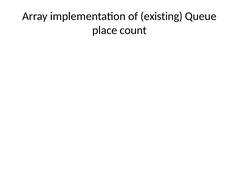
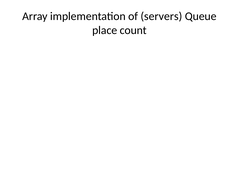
existing: existing -> servers
